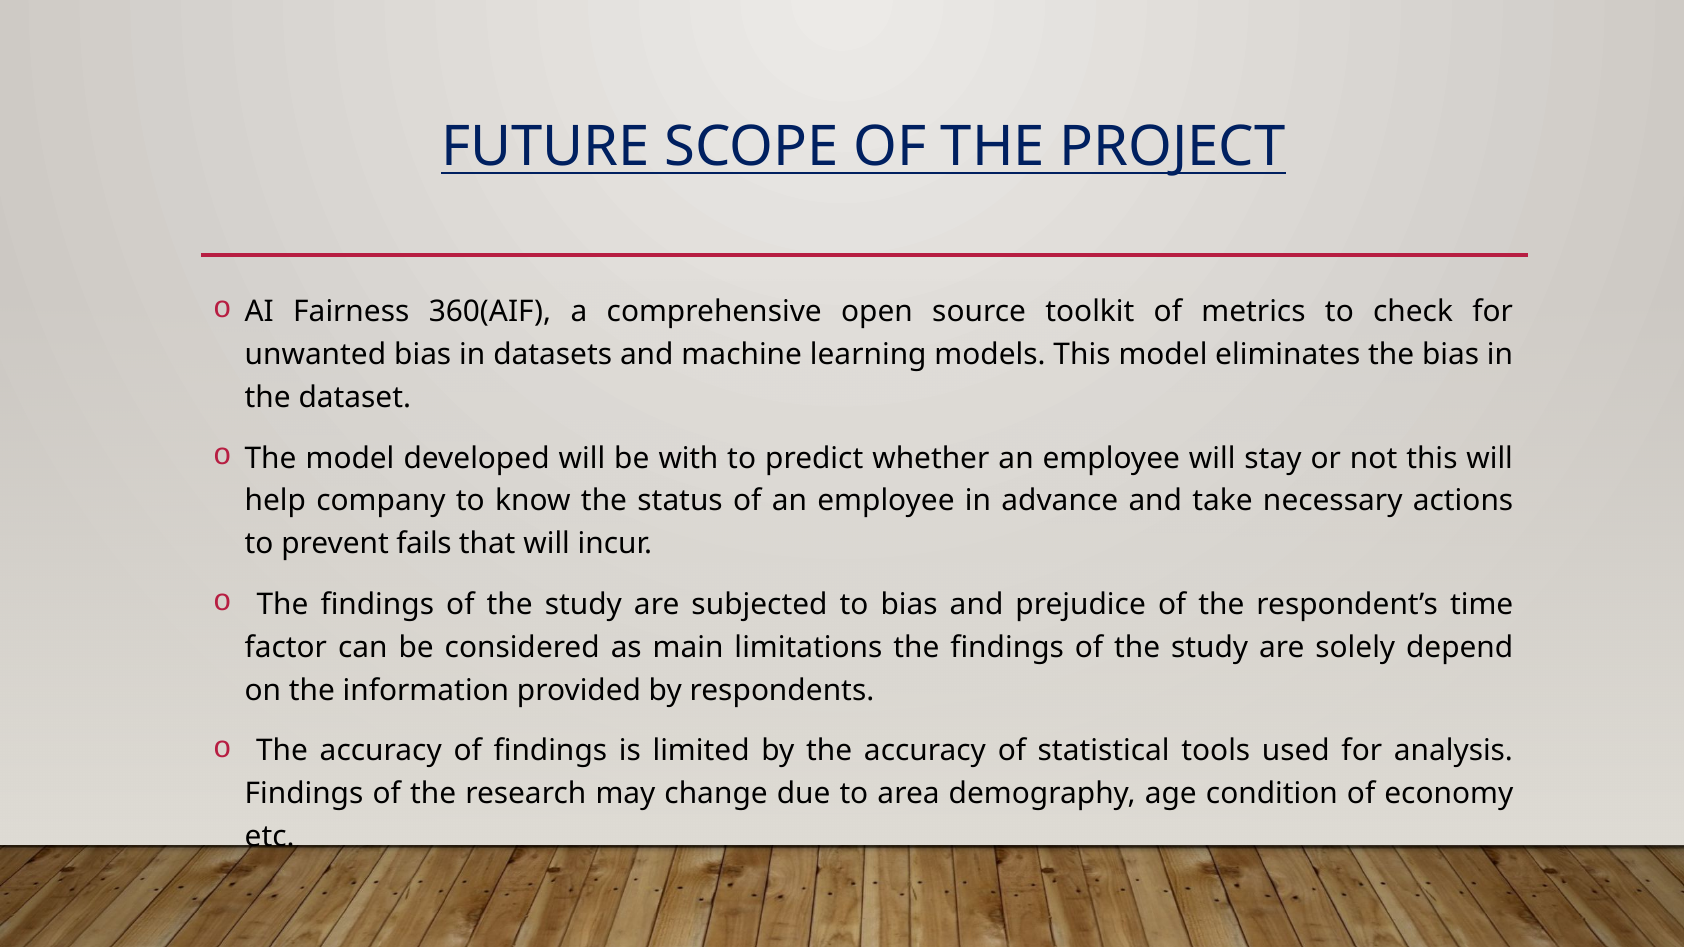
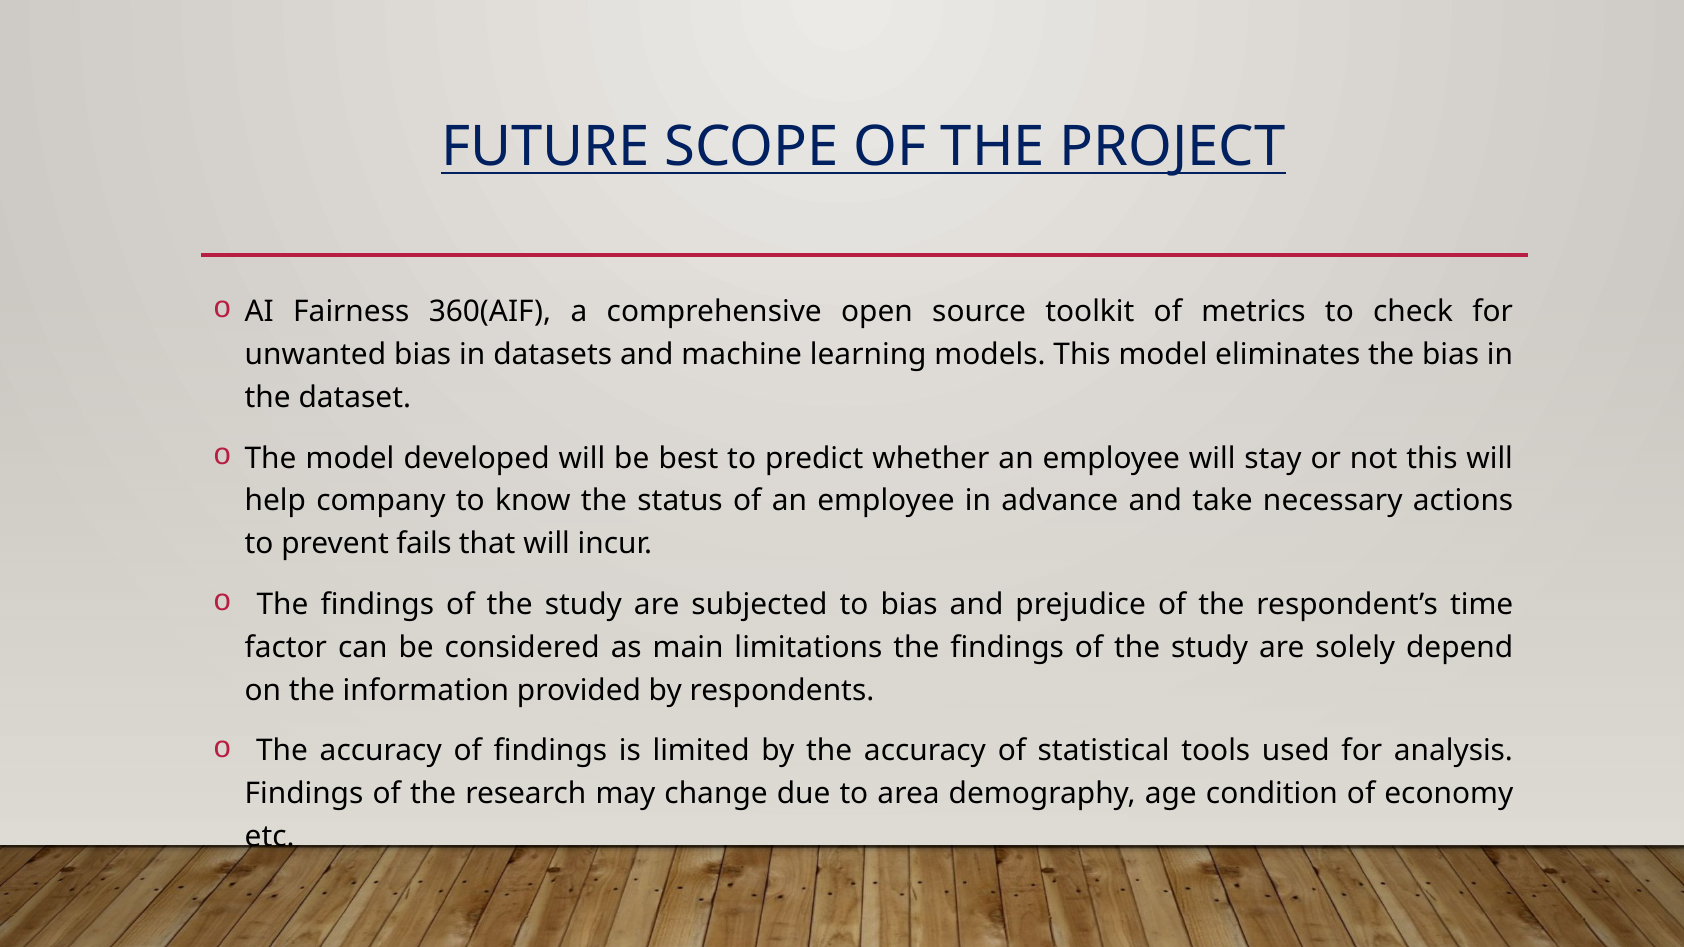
with: with -> best
